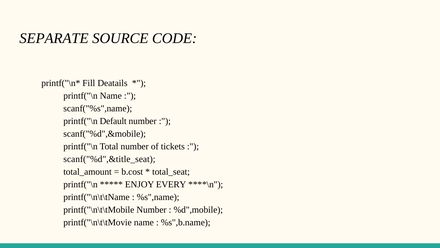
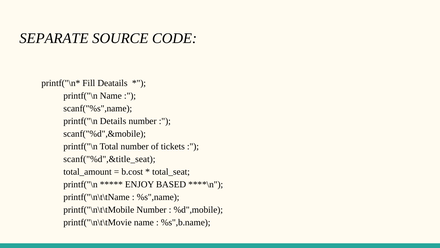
Default: Default -> Details
EVERY: EVERY -> BASED
